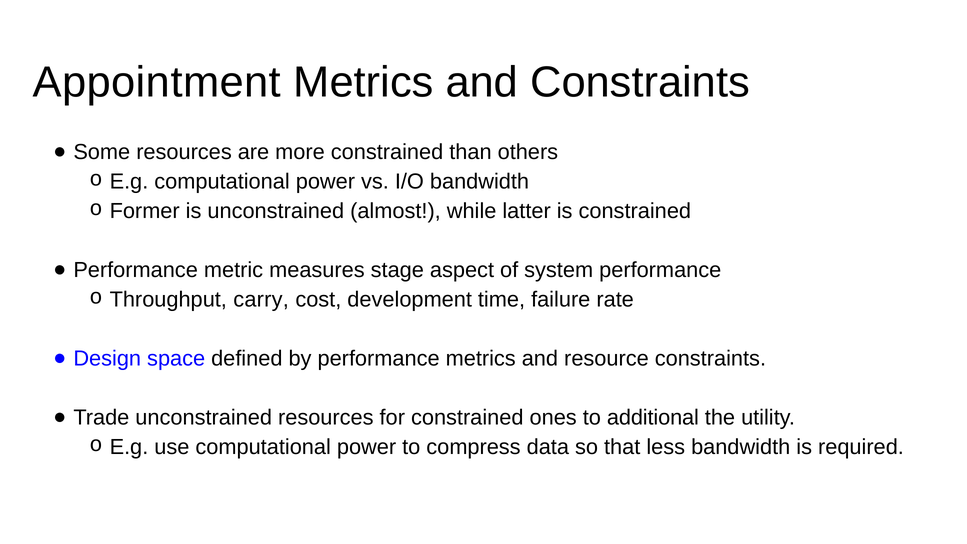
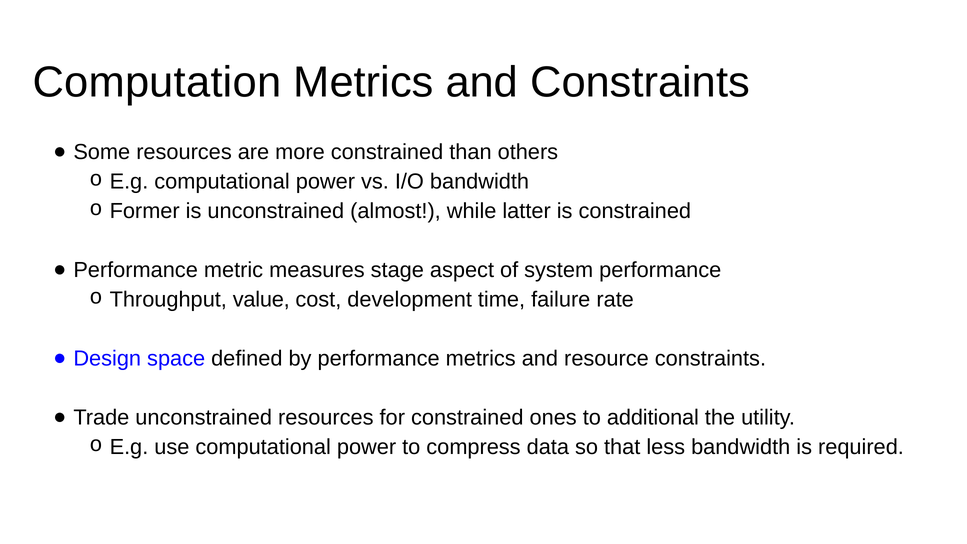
Appointment: Appointment -> Computation
carry: carry -> value
